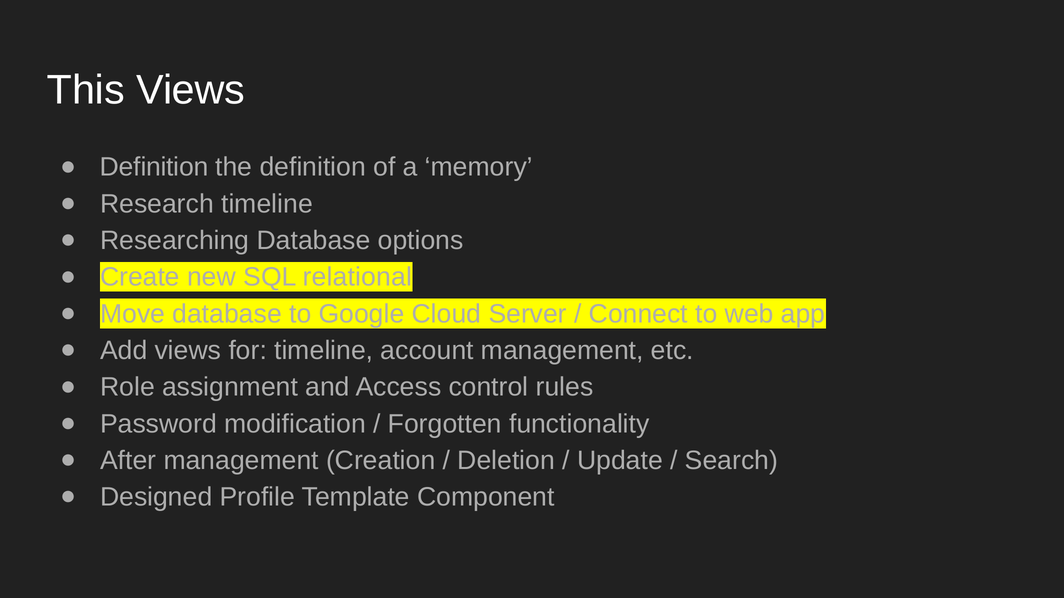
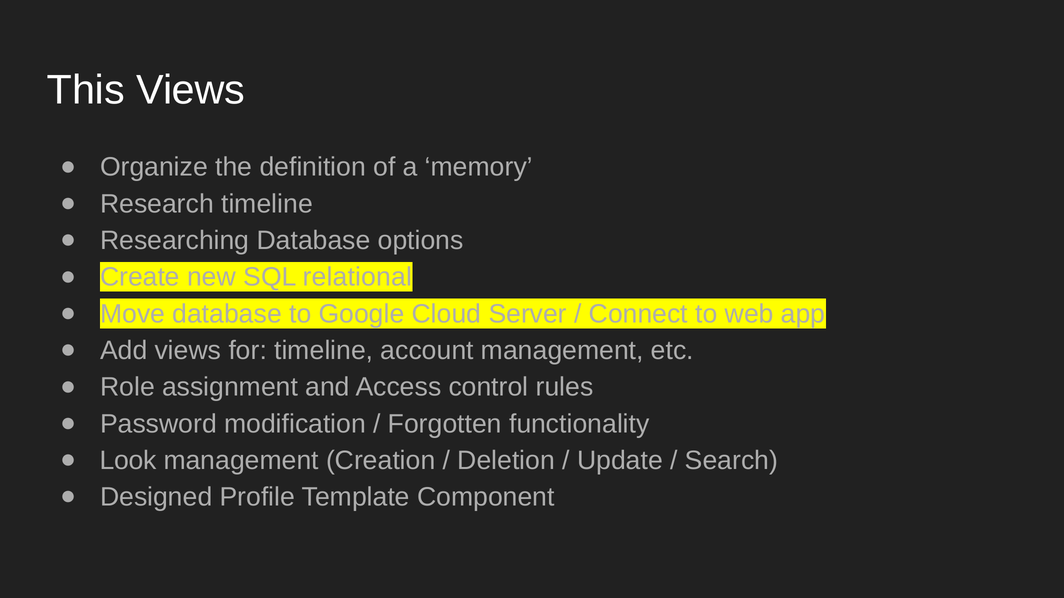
Definition at (154, 167): Definition -> Organize
After: After -> Look
